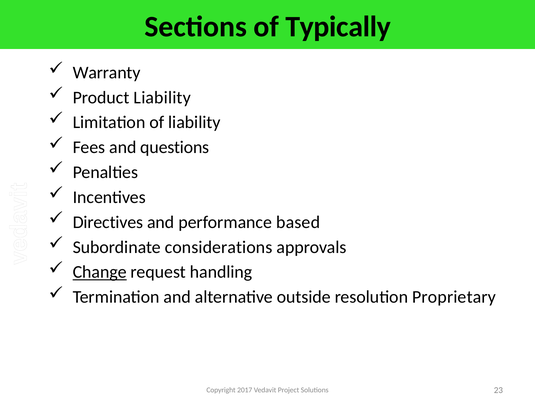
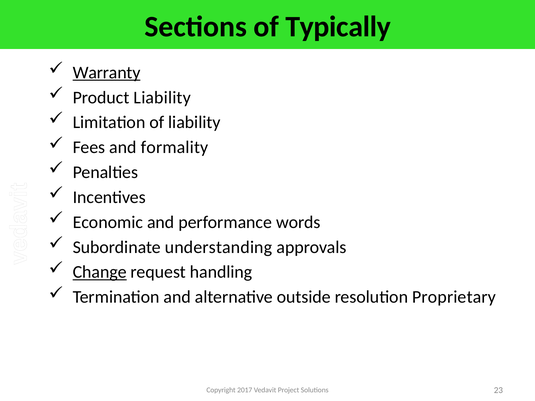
Warranty underline: none -> present
questions: questions -> formality
Directives: Directives -> Economic
based: based -> words
considerations: considerations -> understanding
